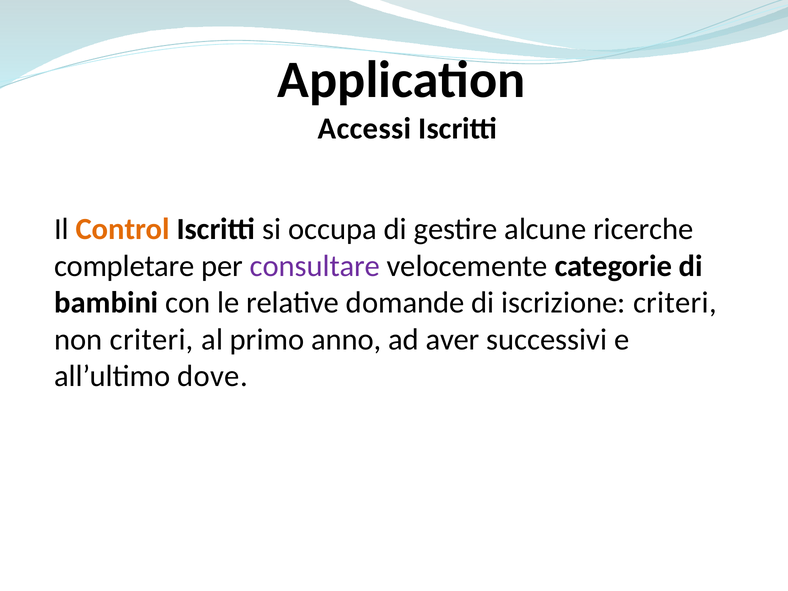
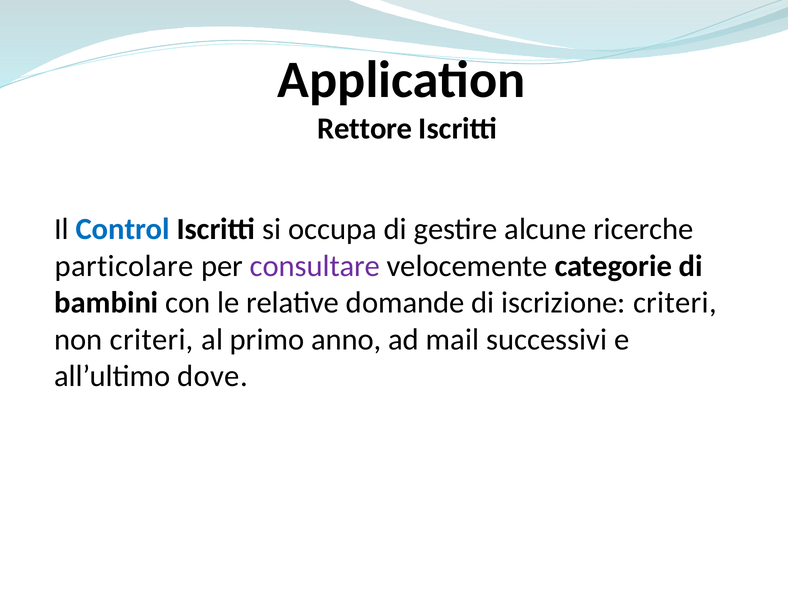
Accessi: Accessi -> Rettore
Control colour: orange -> blue
completare: completare -> particolare
aver: aver -> mail
